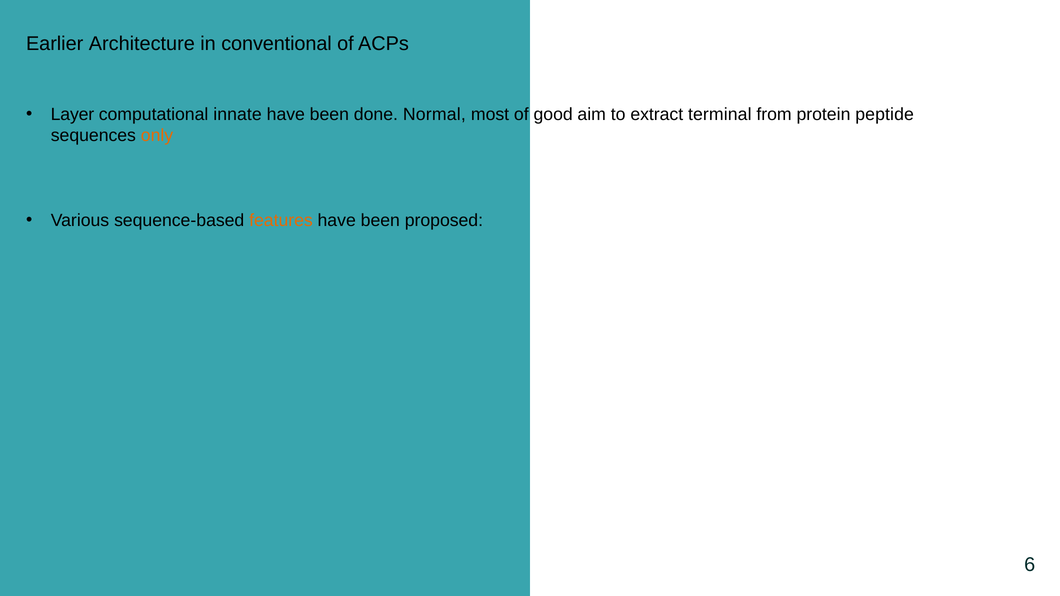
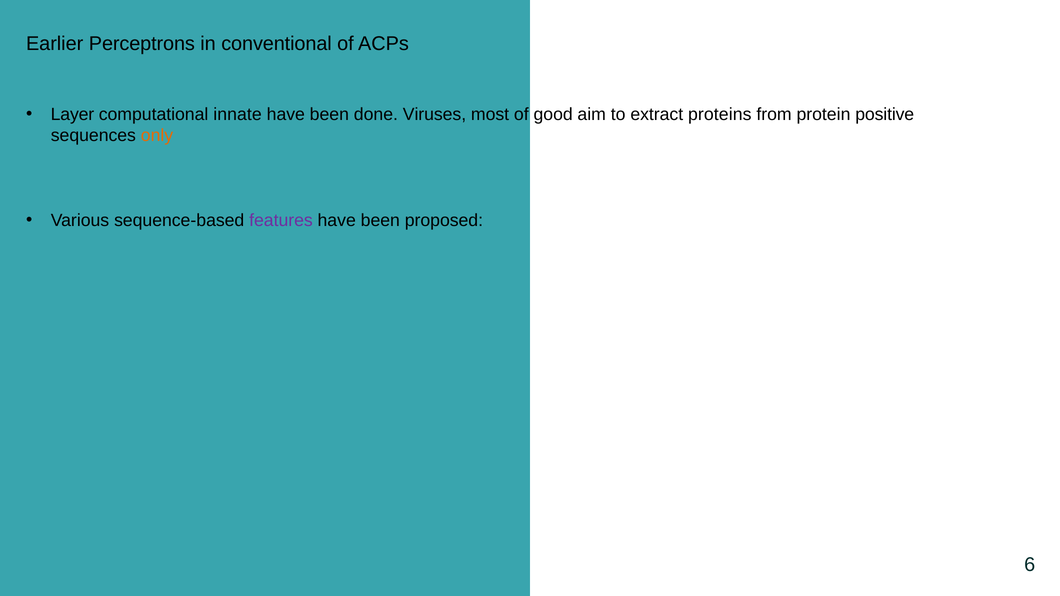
Architecture: Architecture -> Perceptrons
Normal: Normal -> Viruses
terminal: terminal -> proteins
peptide: peptide -> positive
features colour: orange -> purple
